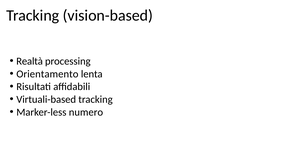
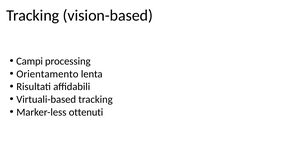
Realtà: Realtà -> Campi
numero: numero -> ottenuti
